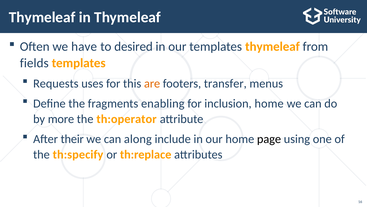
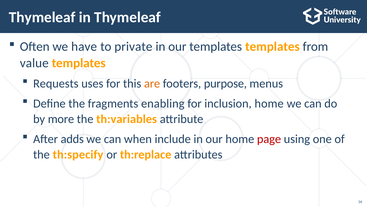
desired: desired -> private
templates thymeleaf: thymeleaf -> templates
fields: fields -> value
transfer: transfer -> purpose
th:operator: th:operator -> th:variables
their: their -> adds
along: along -> when
page colour: black -> red
